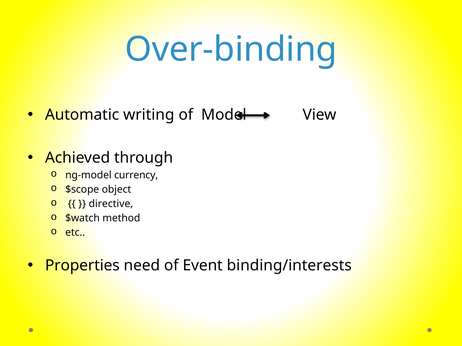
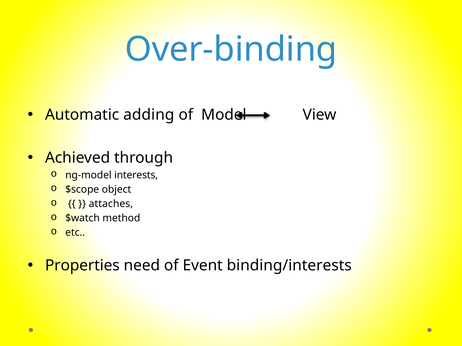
writing: writing -> adding
currency: currency -> interests
directive: directive -> attaches
